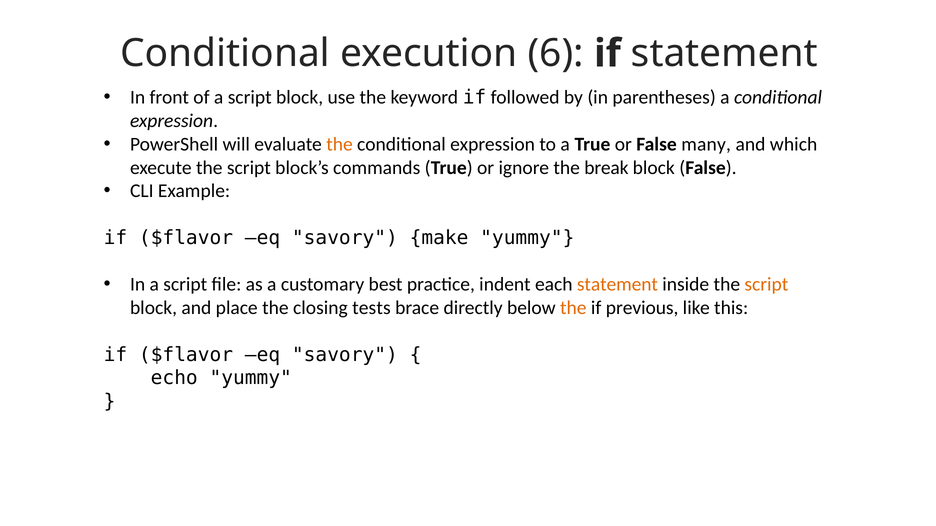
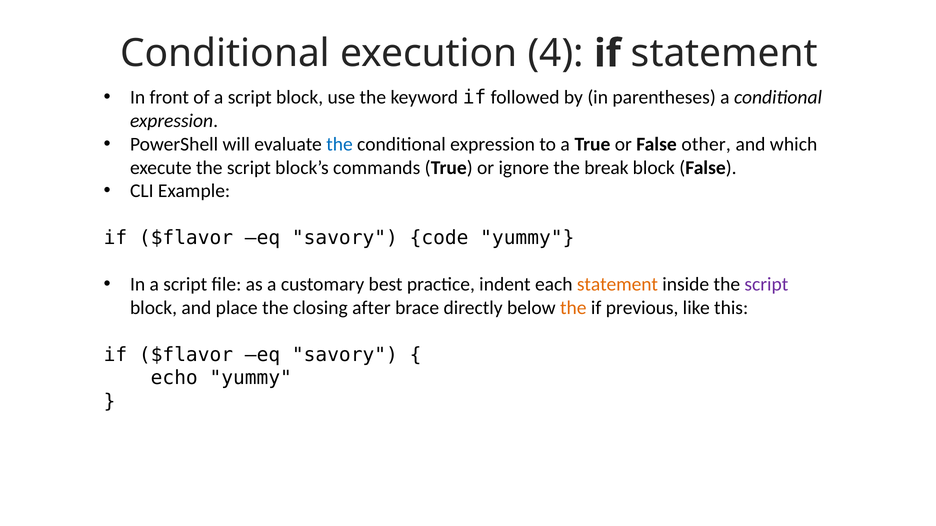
6: 6 -> 4
the at (340, 144) colour: orange -> blue
many: many -> other
make: make -> code
script at (766, 285) colour: orange -> purple
tests: tests -> after
